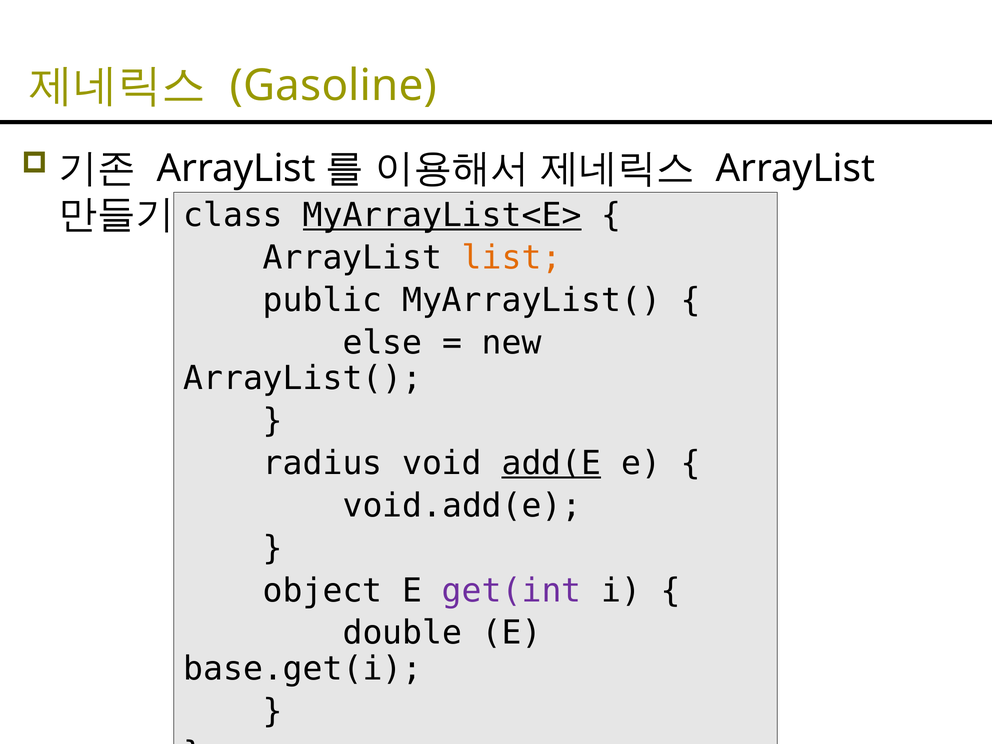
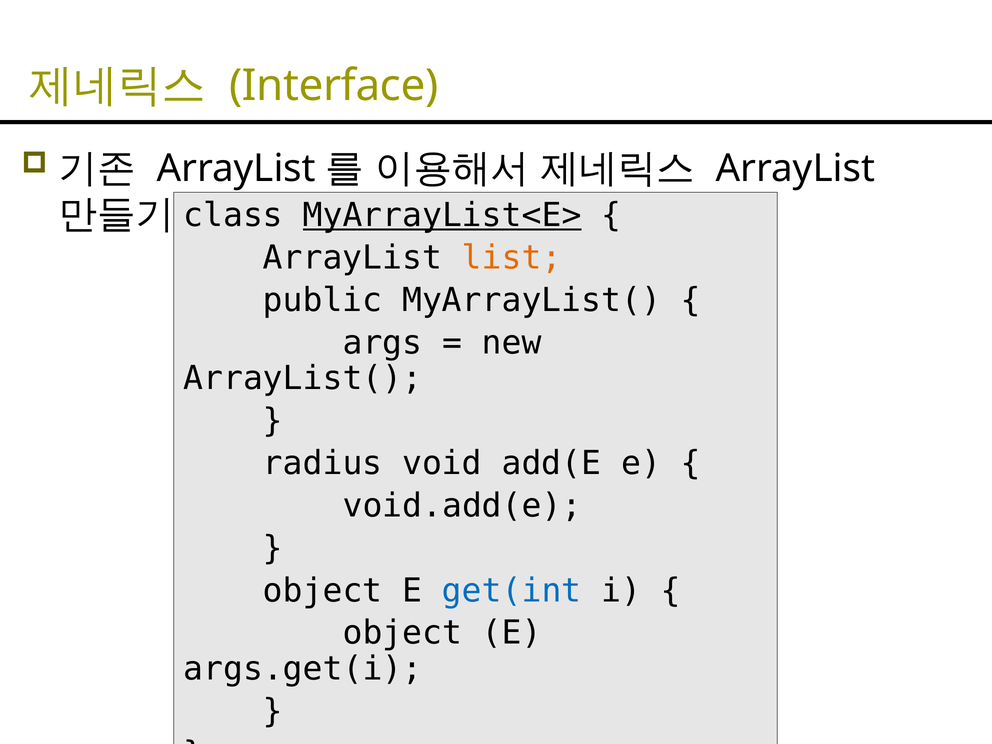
Gasoline: Gasoline -> Interface
else: else -> args
add(E underline: present -> none
get(int colour: purple -> blue
double at (402, 633): double -> object
base.get(i: base.get(i -> args.get(i
